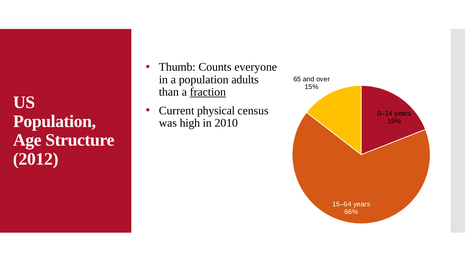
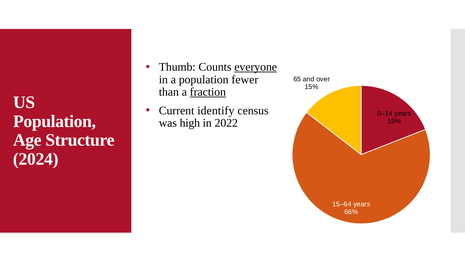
everyone underline: none -> present
adults: adults -> fewer
physical: physical -> identify
2010: 2010 -> 2022
2012: 2012 -> 2024
